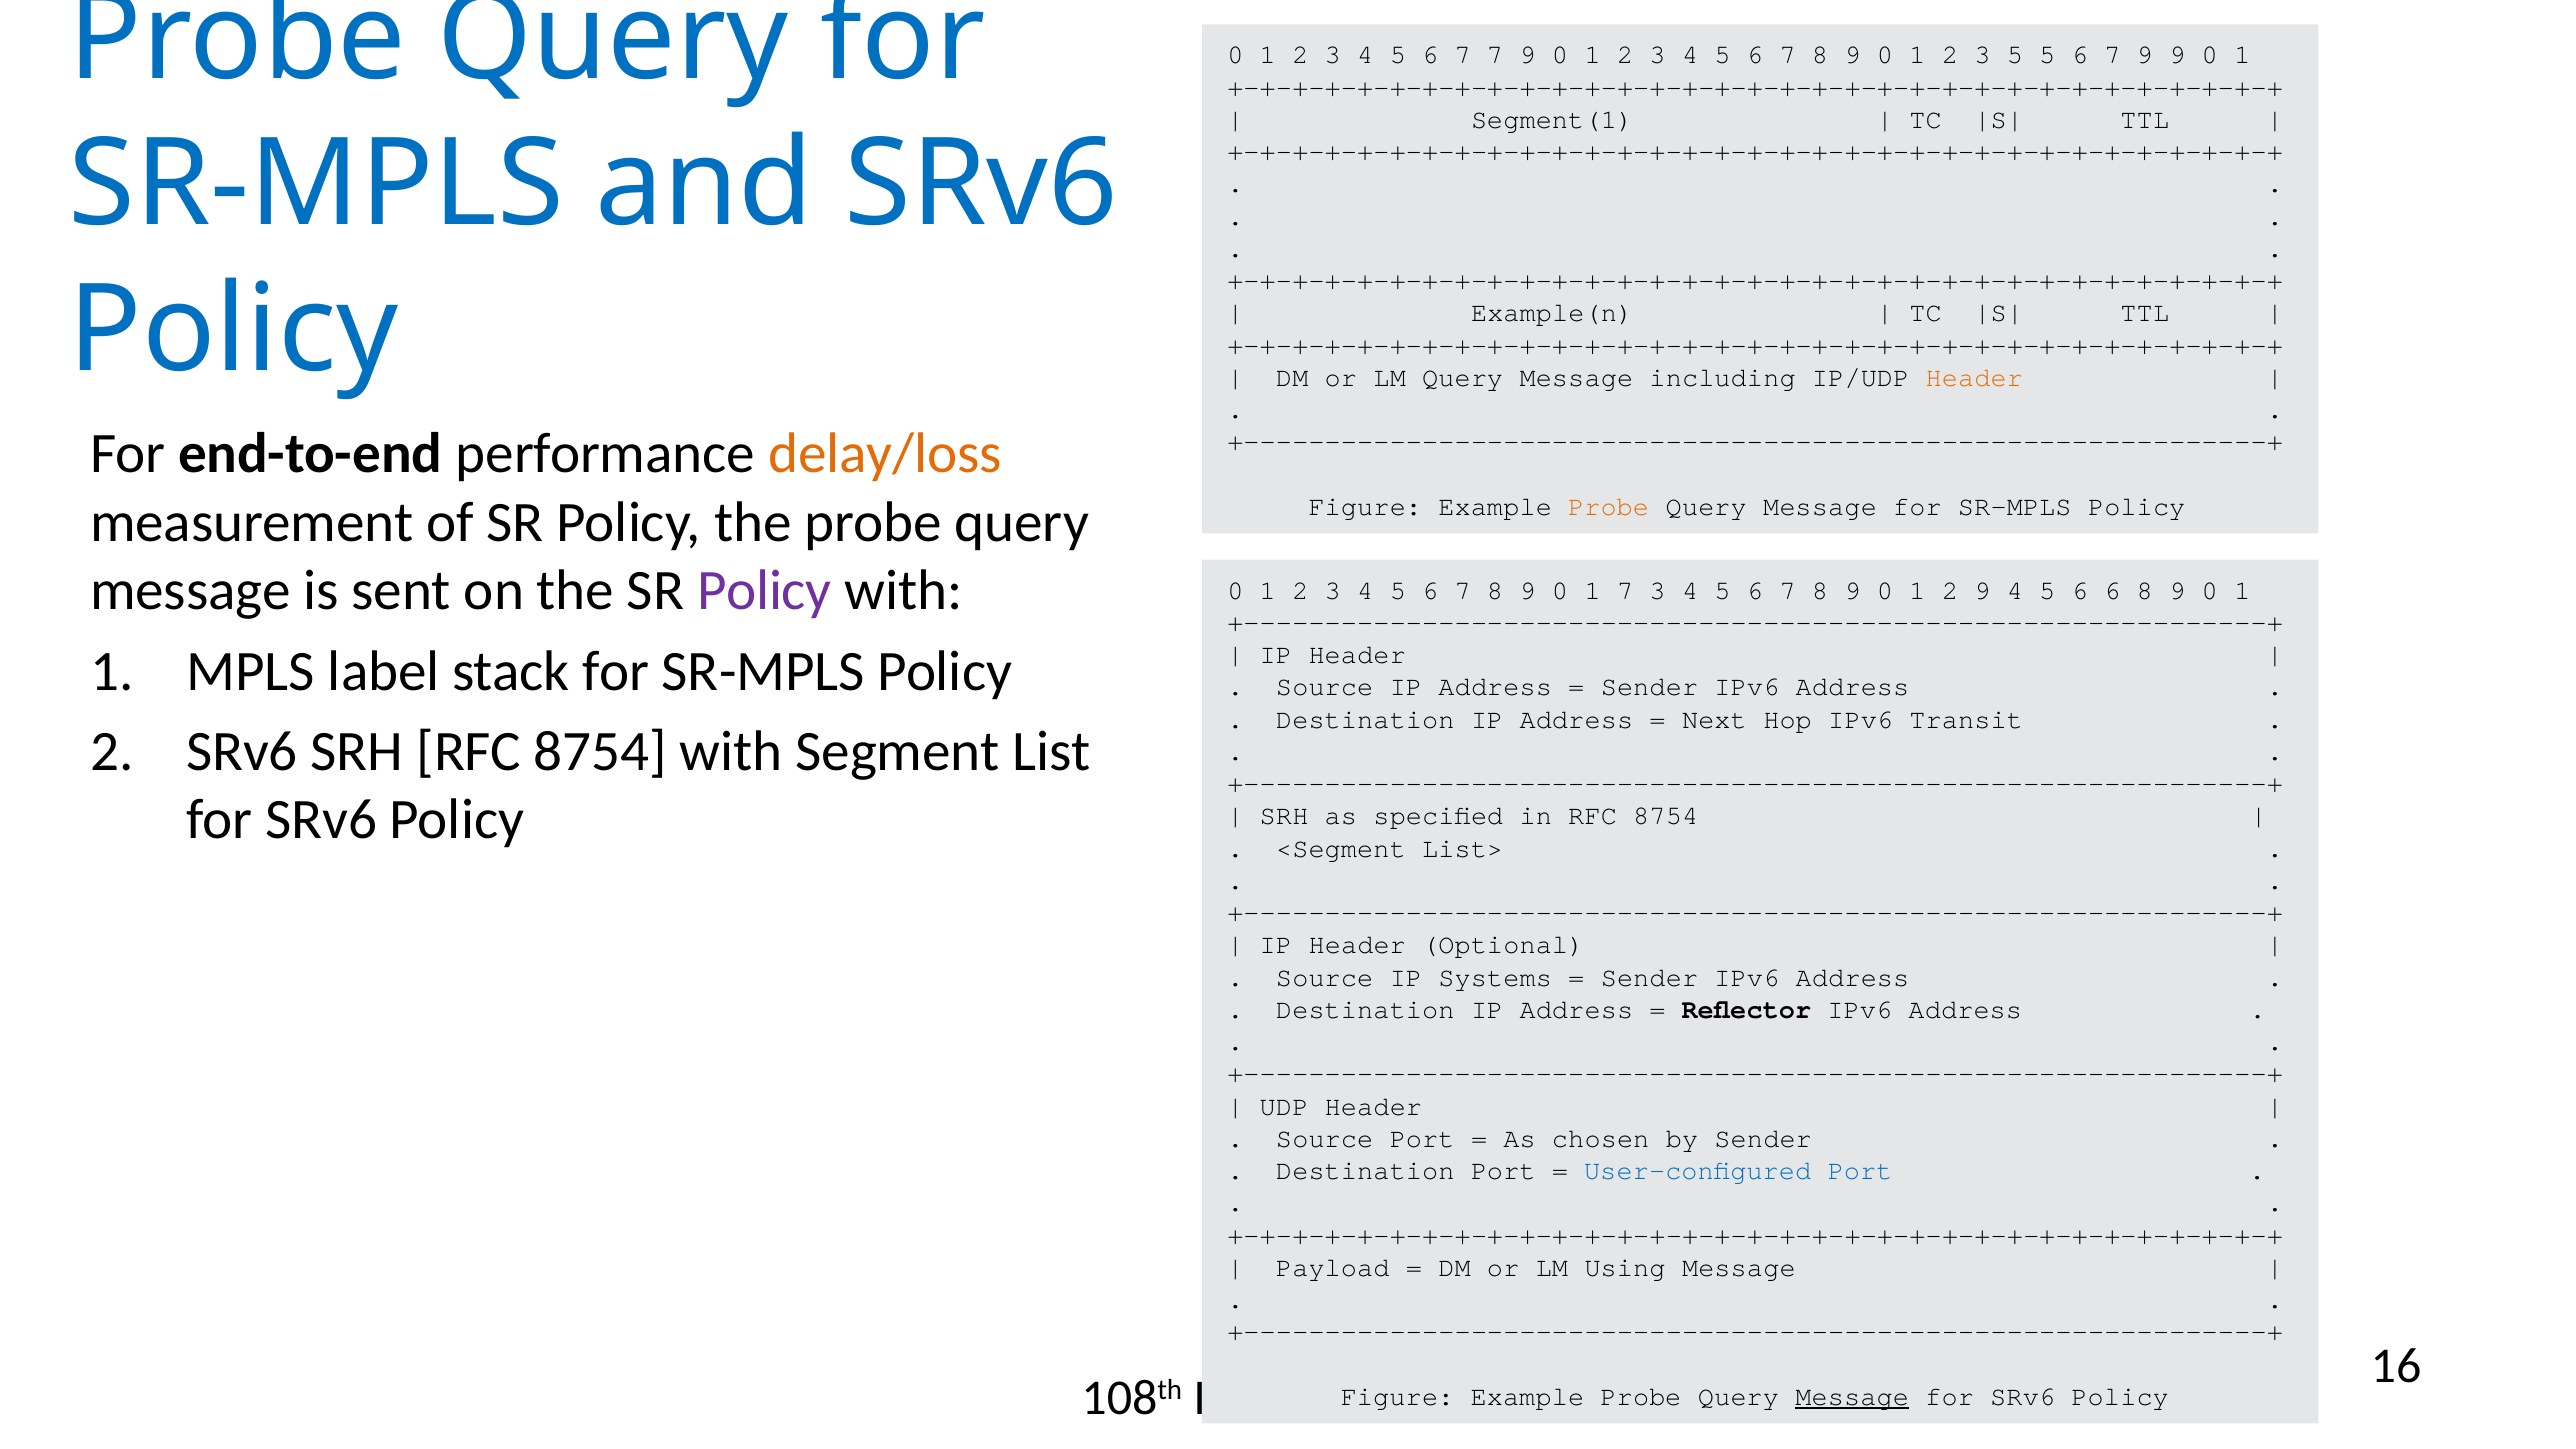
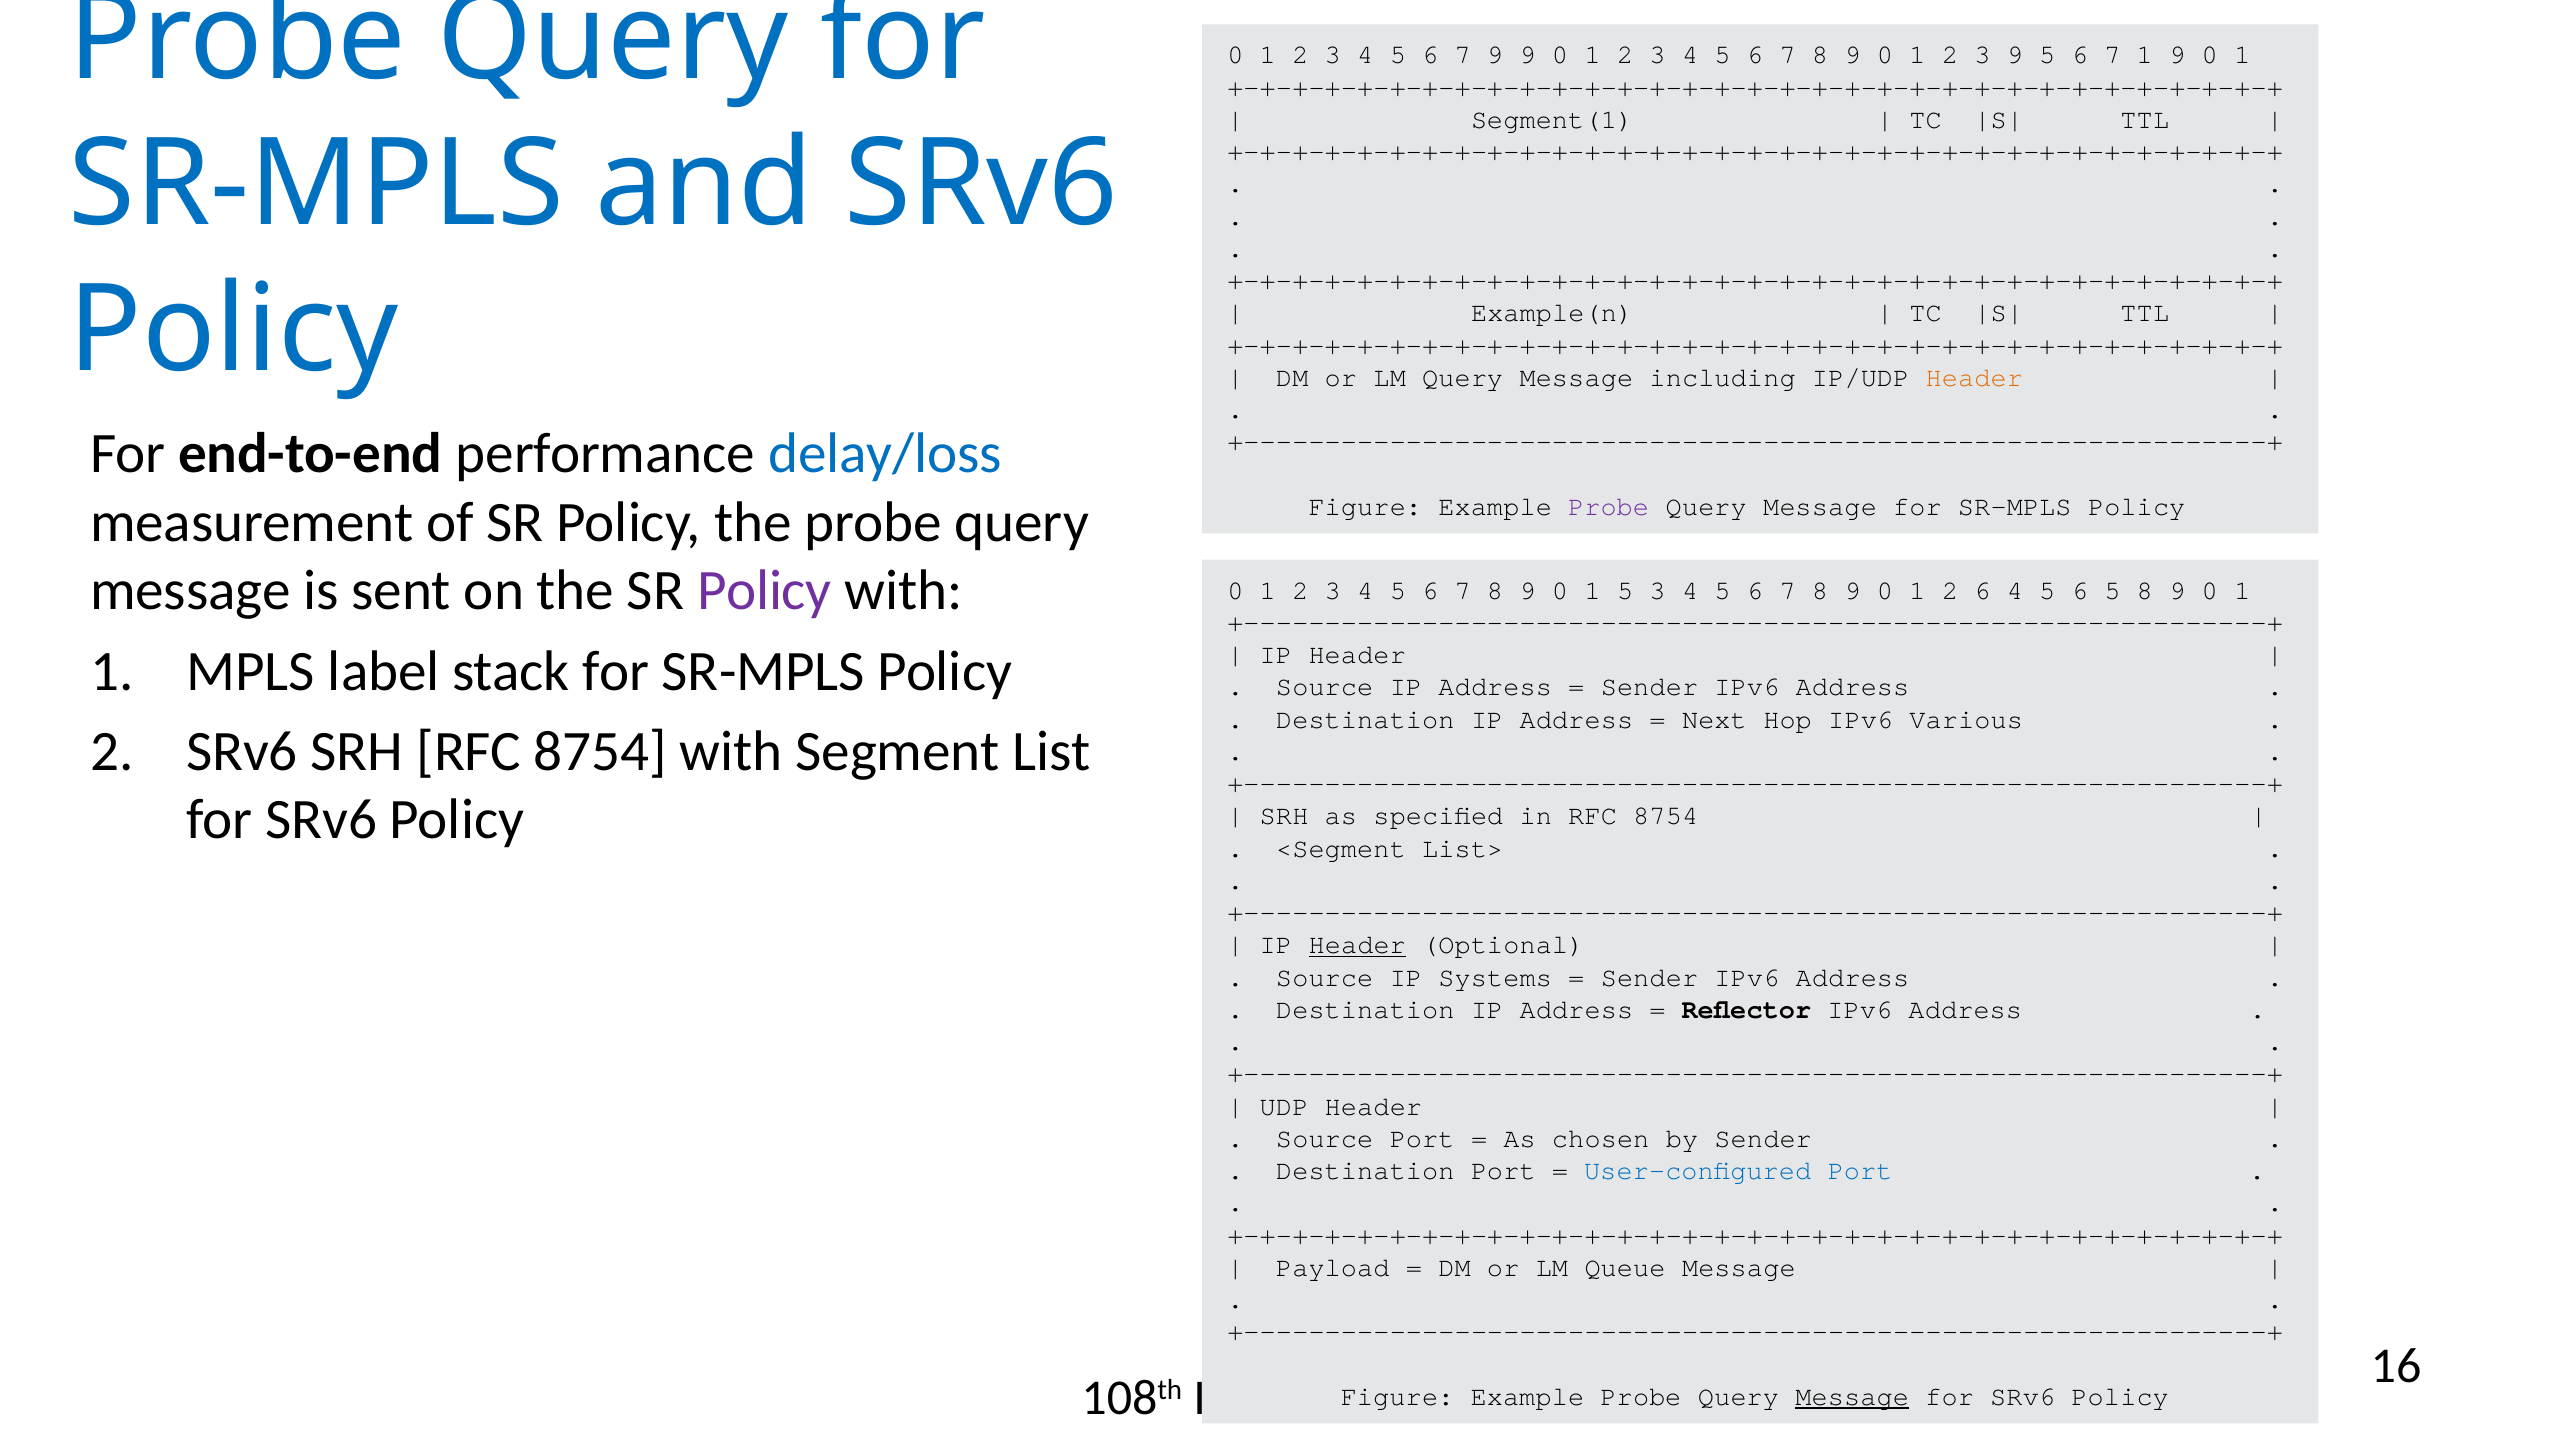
7 7: 7 -> 9
3 5: 5 -> 9
6 7 9: 9 -> 1
delay/loss colour: orange -> blue
Probe at (1609, 507) colour: orange -> purple
1 7: 7 -> 5
2 9: 9 -> 6
6 6: 6 -> 5
Transit: Transit -> Various
Header at (1357, 945) underline: none -> present
Using: Using -> Queue
